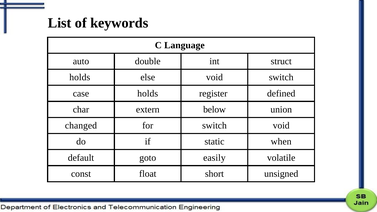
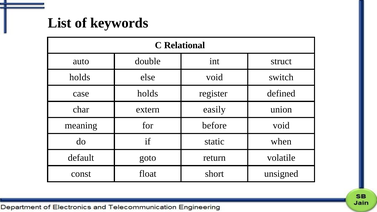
Language: Language -> Relational
below: below -> easily
changed: changed -> meaning
for switch: switch -> before
easily: easily -> return
